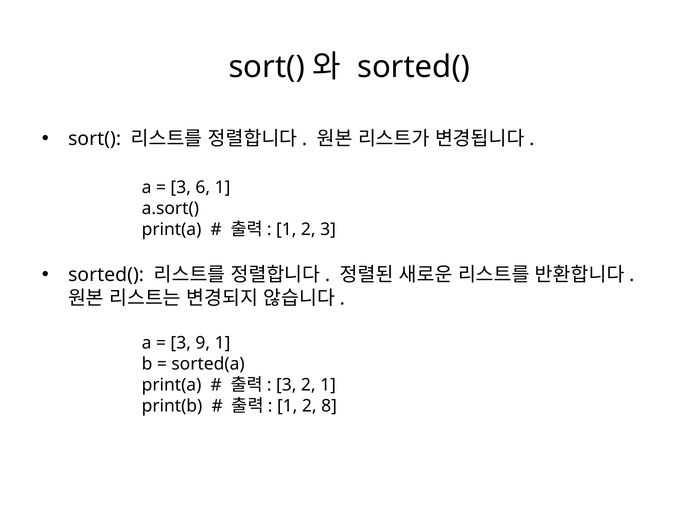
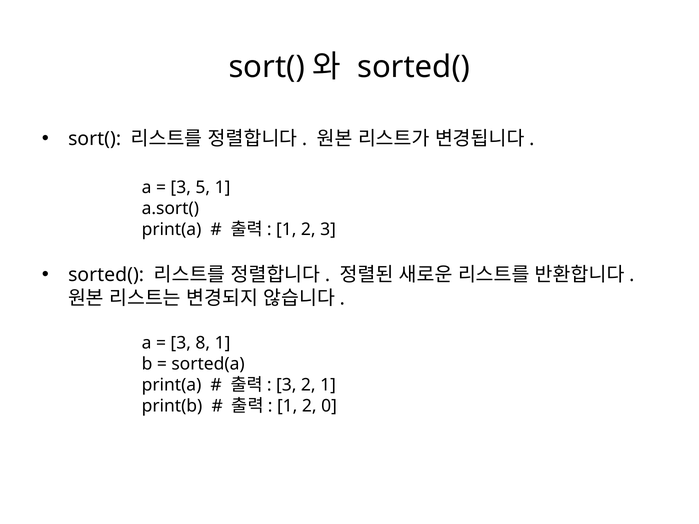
6: 6 -> 5
9: 9 -> 8
8: 8 -> 0
